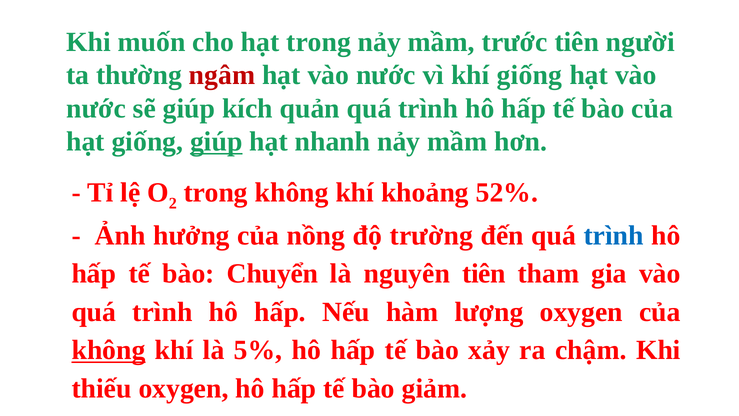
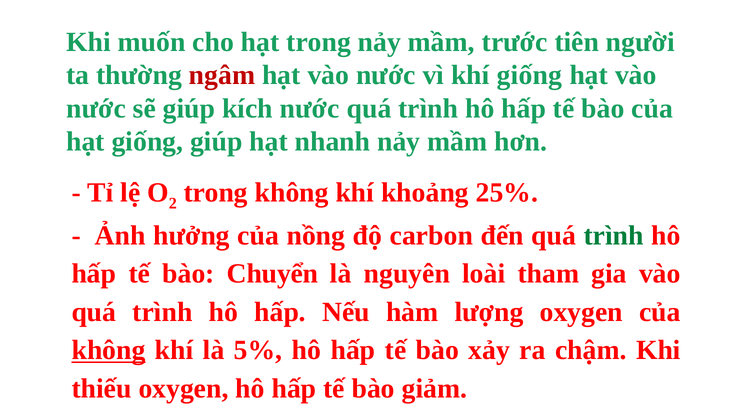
kích quản: quản -> nước
giúp at (216, 142) underline: present -> none
52%: 52% -> 25%
trường: trường -> carbon
trình at (614, 235) colour: blue -> green
nguyên tiên: tiên -> loài
